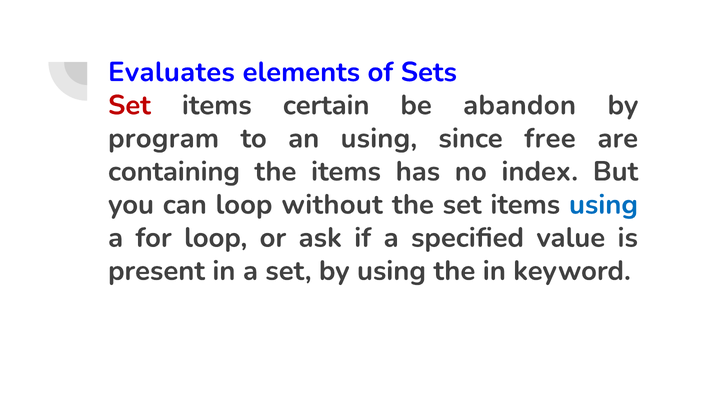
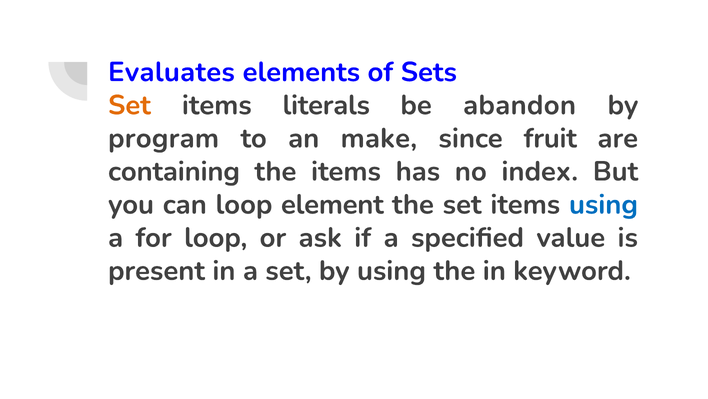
Set at (129, 105) colour: red -> orange
certain: certain -> literals
an using: using -> make
free: free -> fruit
without: without -> element
